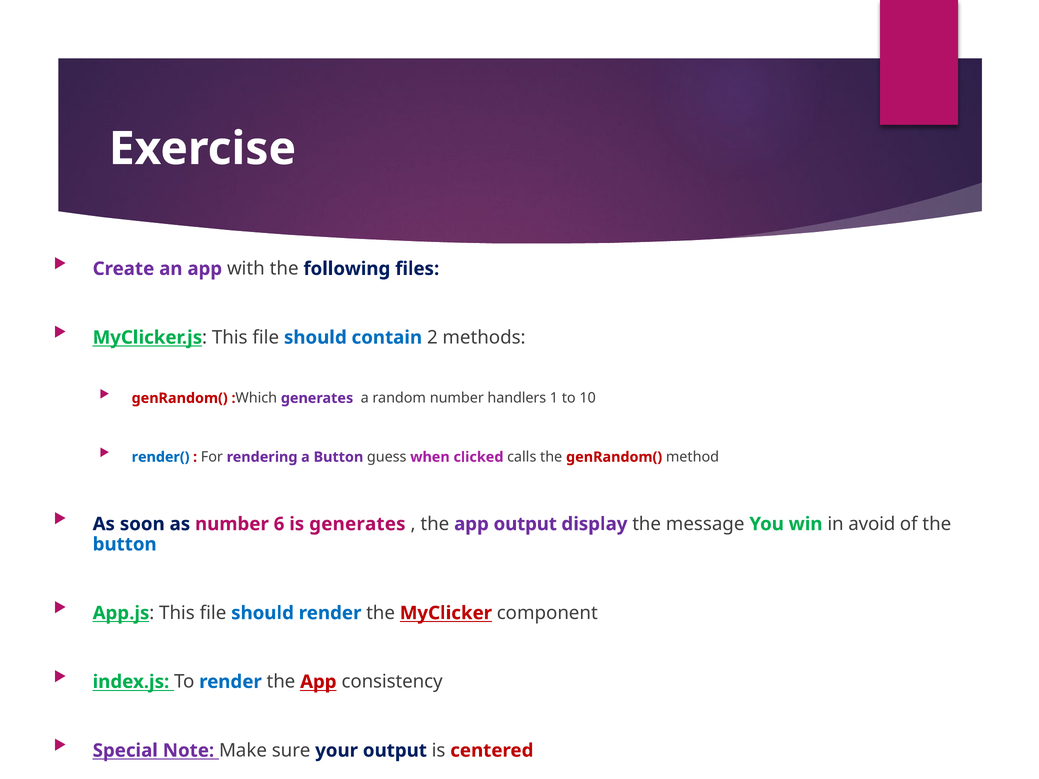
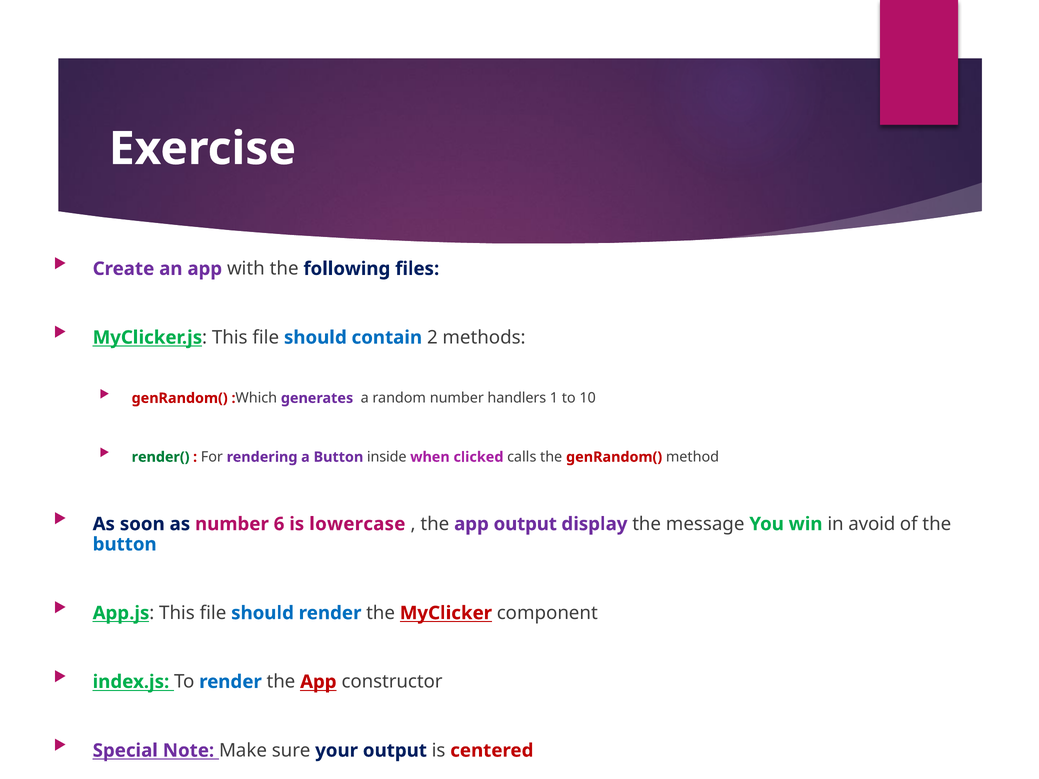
render( colour: blue -> green
guess: guess -> inside
is generates: generates -> lowercase
consistency: consistency -> constructor
